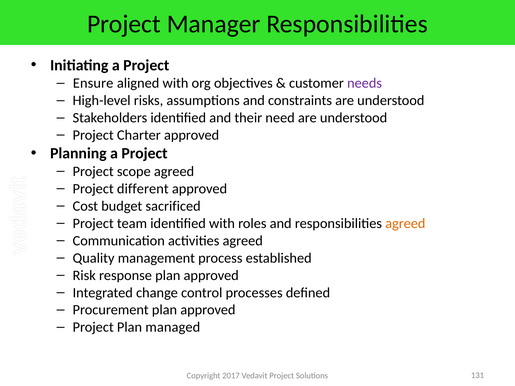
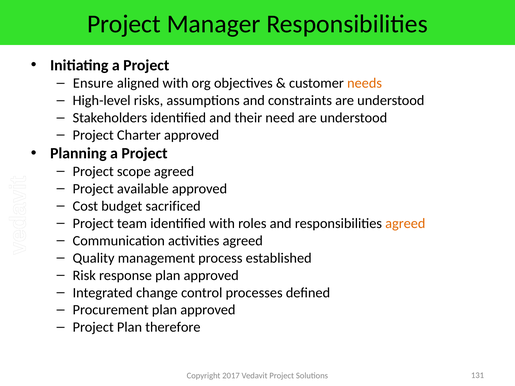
needs colour: purple -> orange
different: different -> available
managed: managed -> therefore
